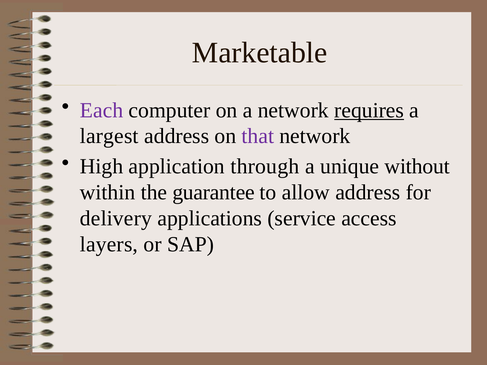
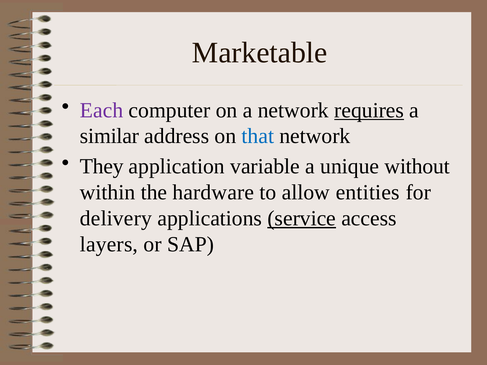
largest: largest -> similar
that colour: purple -> blue
High: High -> They
through: through -> variable
guarantee: guarantee -> hardware
allow address: address -> entities
service underline: none -> present
